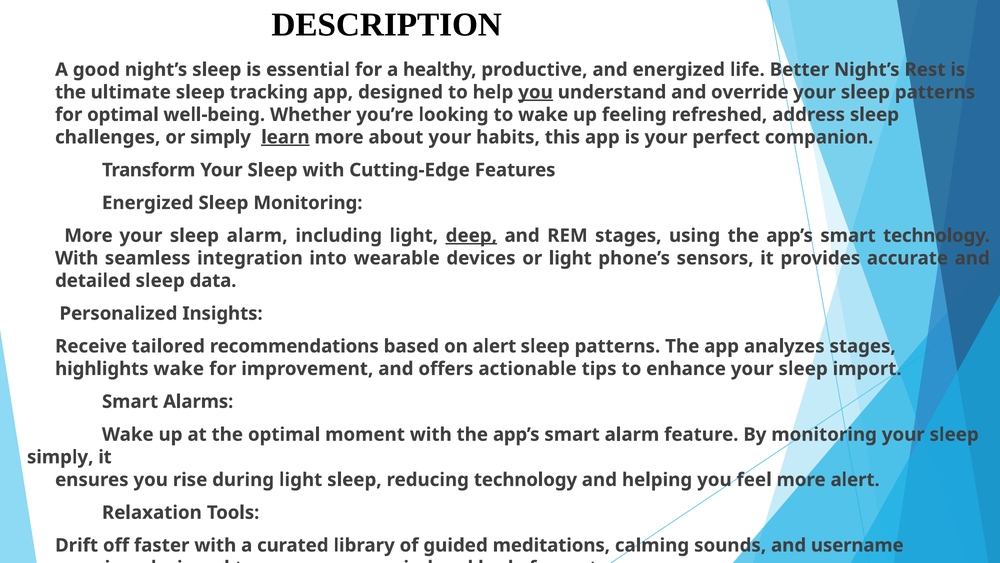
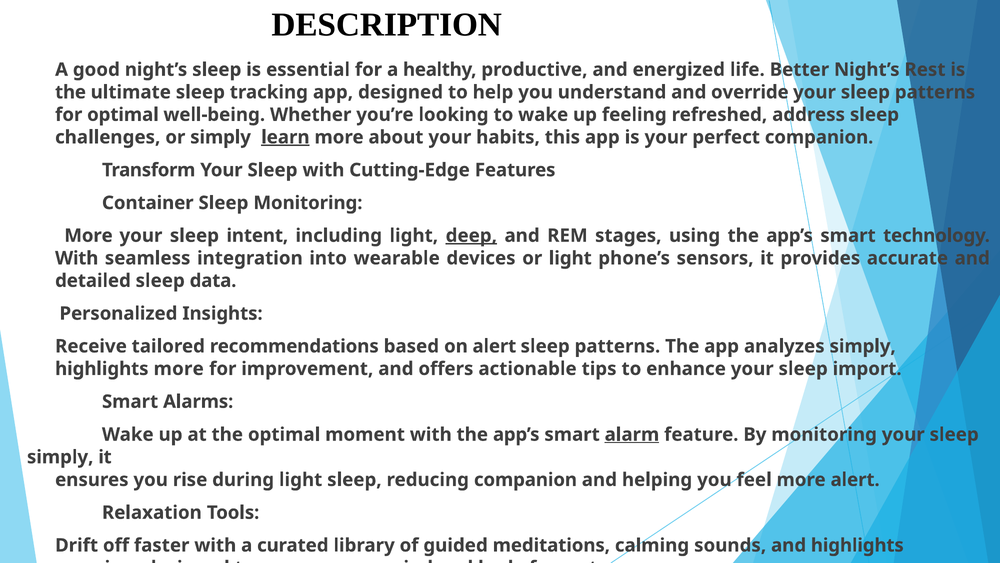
you at (536, 92) underline: present -> none
Energized at (148, 203): Energized -> Container
sleep alarm: alarm -> intent
analyzes stages: stages -> simply
highlights wake: wake -> more
alarm at (632, 434) underline: none -> present
reducing technology: technology -> companion
and username: username -> highlights
